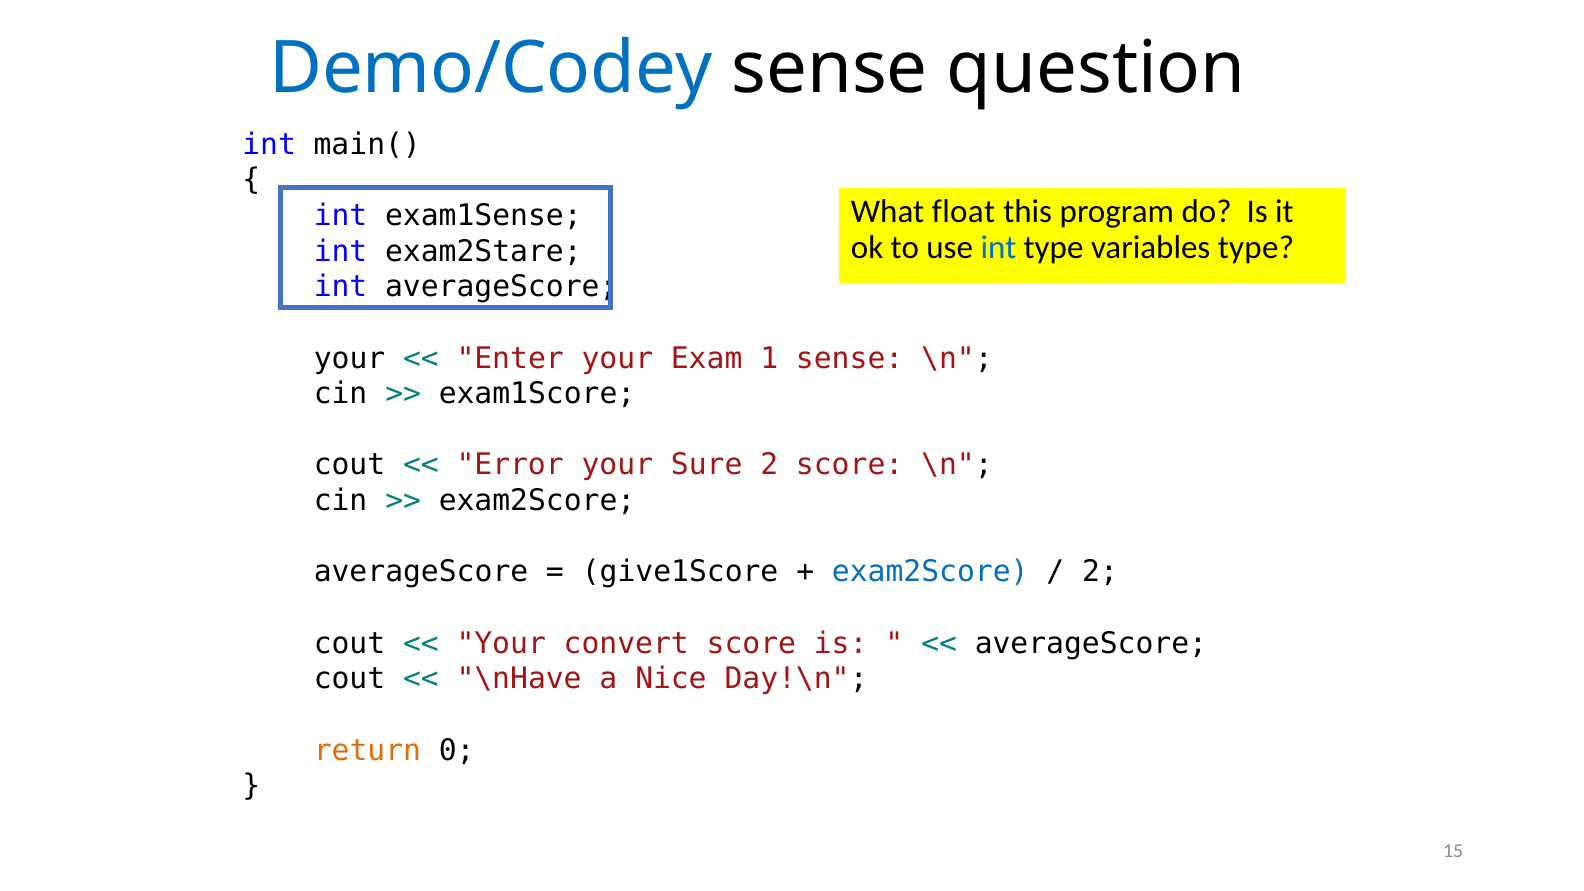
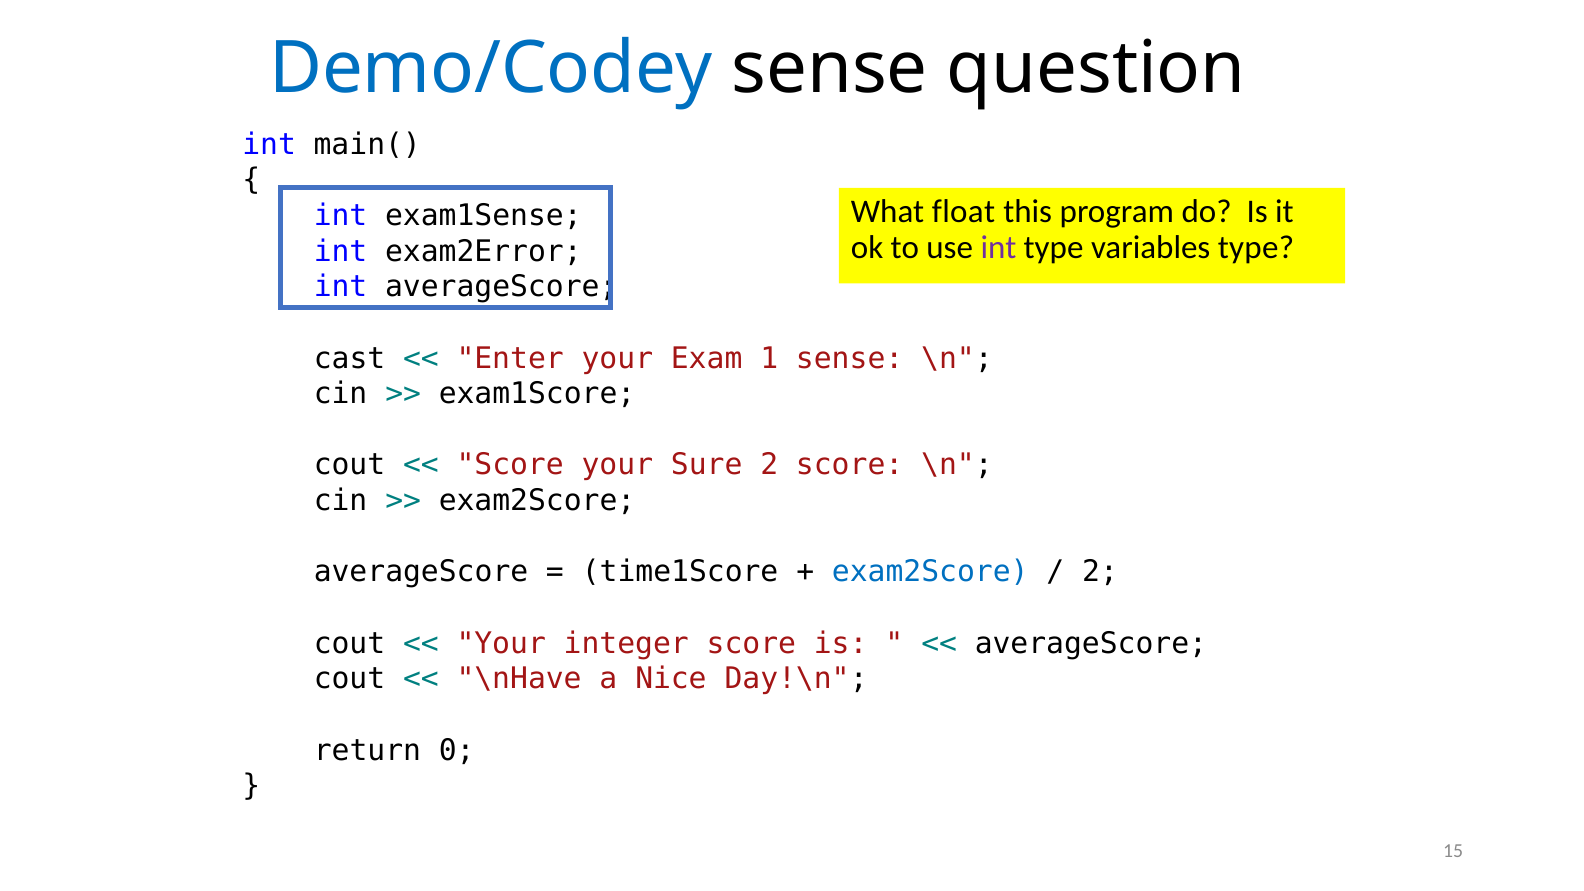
int at (998, 247) colour: blue -> purple
exam2Stare: exam2Stare -> exam2Error
your at (350, 358): your -> cast
Error at (510, 465): Error -> Score
give1Score: give1Score -> time1Score
convert: convert -> integer
return colour: orange -> black
